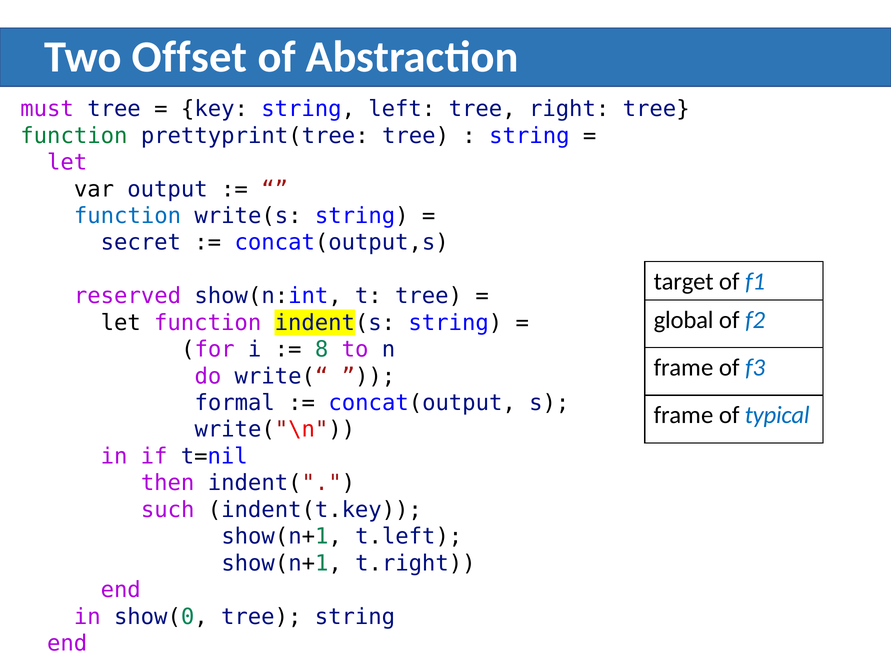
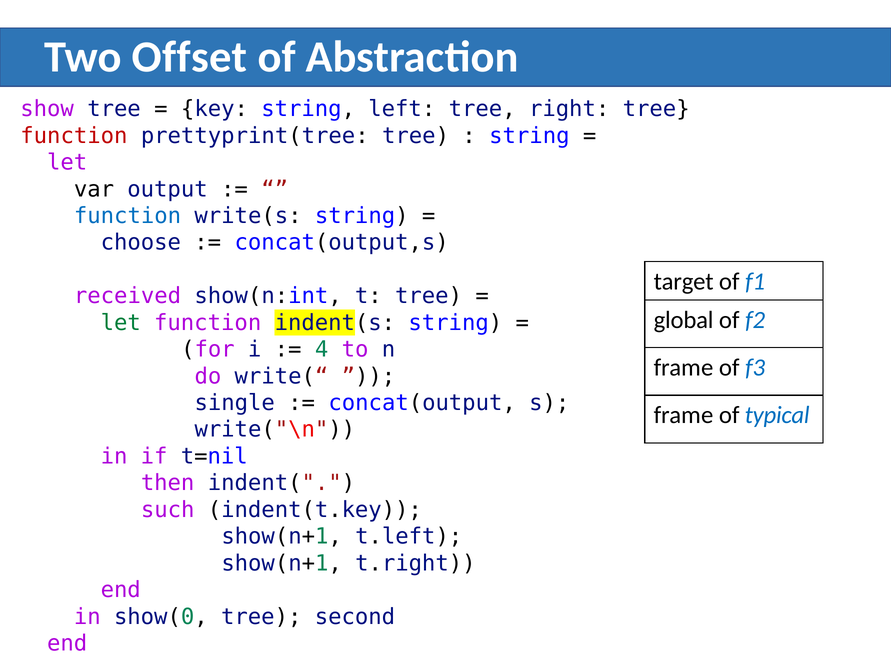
must: must -> show
function at (74, 136) colour: green -> red
secret: secret -> choose
reserved: reserved -> received
let at (121, 323) colour: black -> green
8: 8 -> 4
formal: formal -> single
tree string: string -> second
